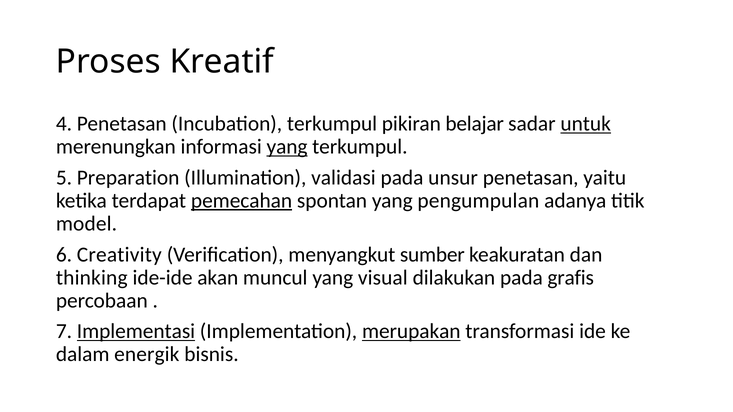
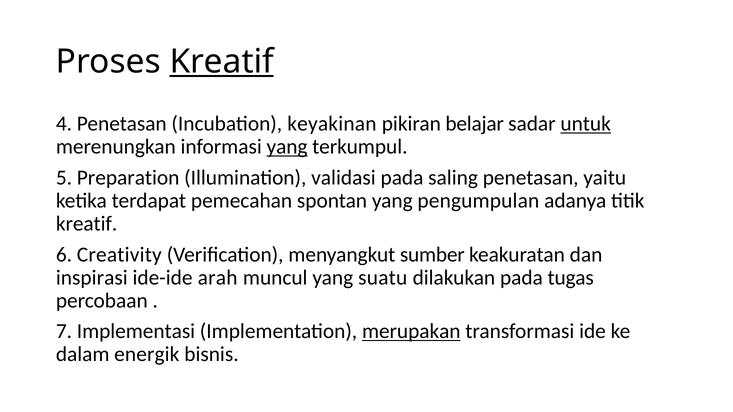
Kreatif at (222, 62) underline: none -> present
Incubation terkumpul: terkumpul -> keyakinan
unsur: unsur -> saling
pemecahan underline: present -> none
model at (86, 224): model -> kreatif
thinking: thinking -> inspirasi
akan: akan -> arah
visual: visual -> suatu
grafis: grafis -> tugas
Implementasi underline: present -> none
